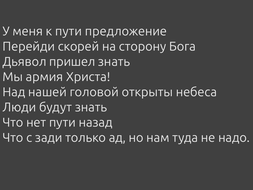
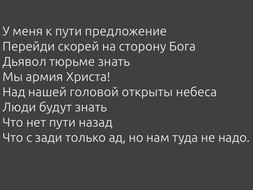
пришел: пришел -> тюрьме
